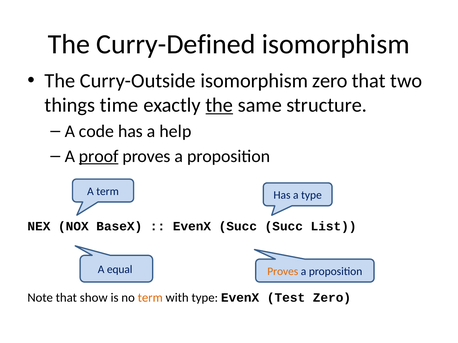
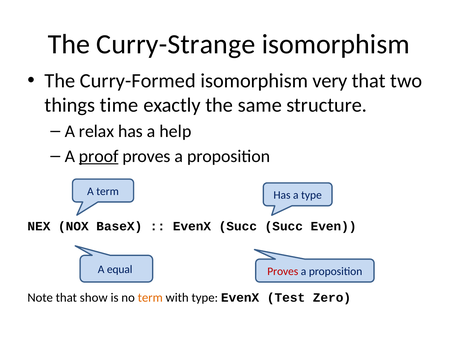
Curry-Defined: Curry-Defined -> Curry-Strange
Curry-Outside: Curry-Outside -> Curry-Formed
isomorphism zero: zero -> very
the at (219, 105) underline: present -> none
code: code -> relax
List: List -> Even
Proves at (283, 272) colour: orange -> red
